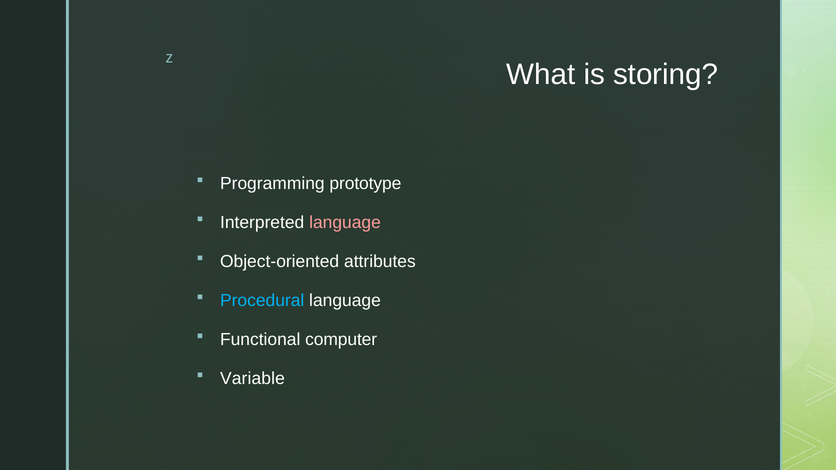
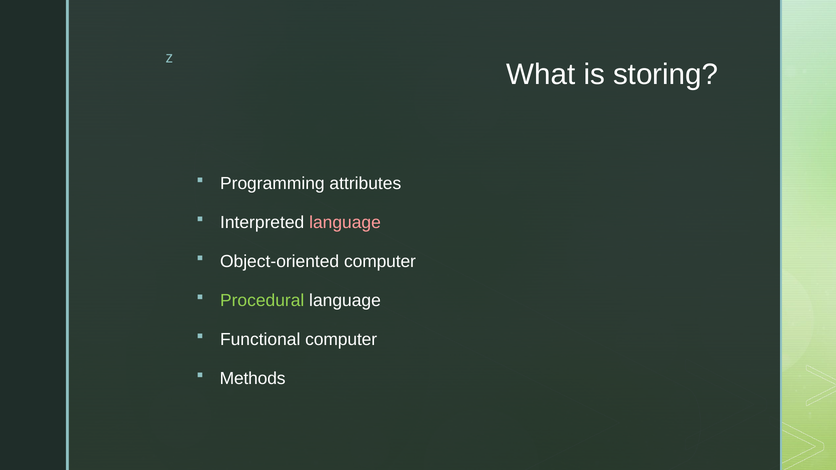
prototype: prototype -> attributes
Object-oriented attributes: attributes -> computer
Procedural colour: light blue -> light green
Variable: Variable -> Methods
